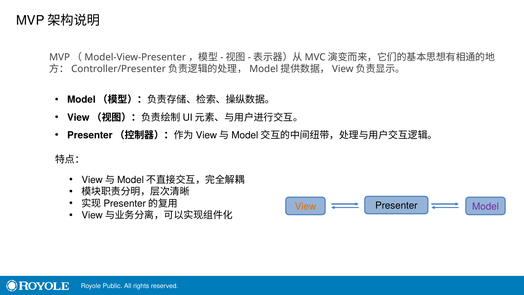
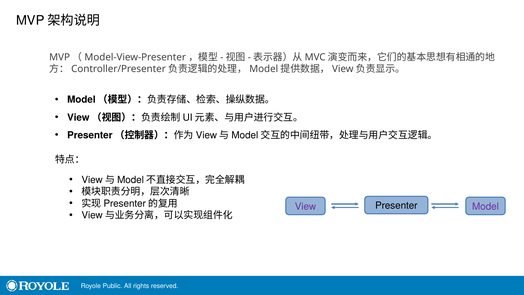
View colour: orange -> purple
